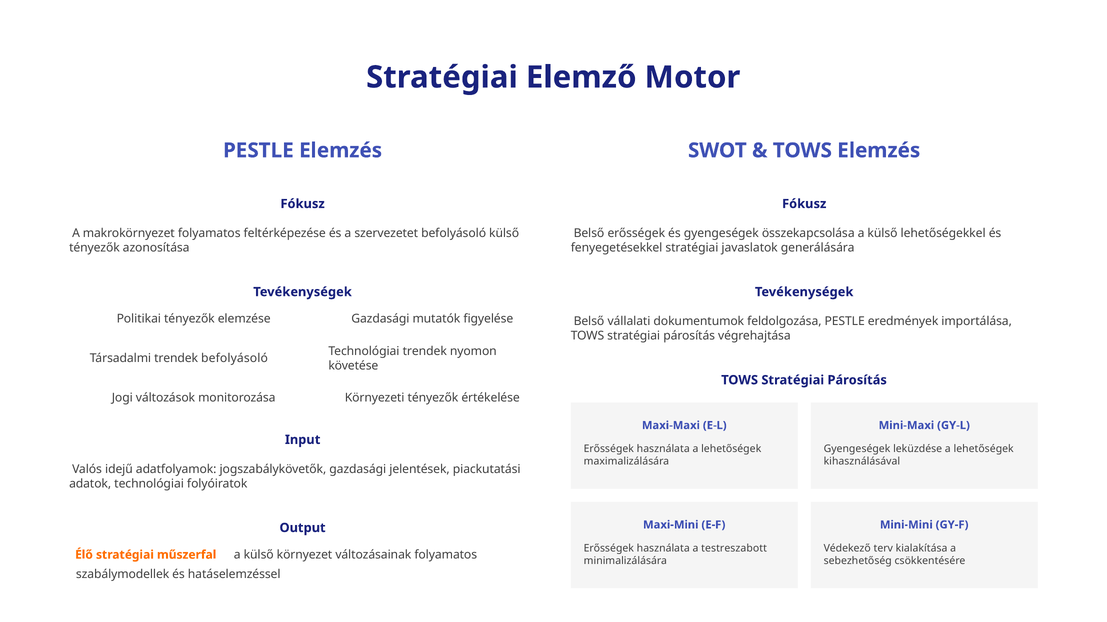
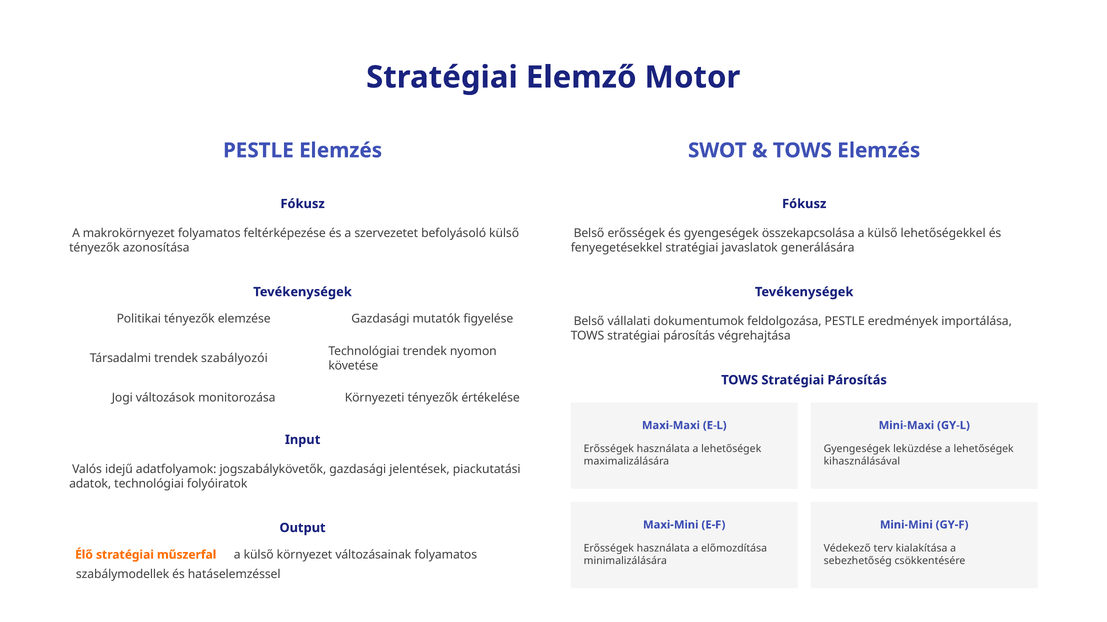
trendek befolyásoló: befolyásoló -> szabályozói
testreszabott: testreszabott -> előmozdítása
